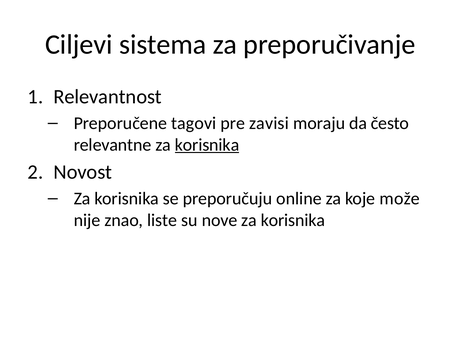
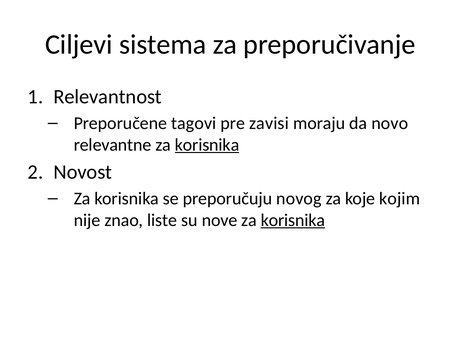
često: često -> novo
online: online -> novog
može: može -> kojim
korisnika at (293, 220) underline: none -> present
